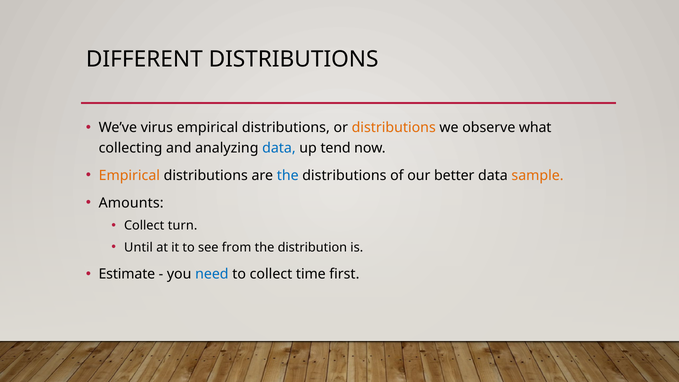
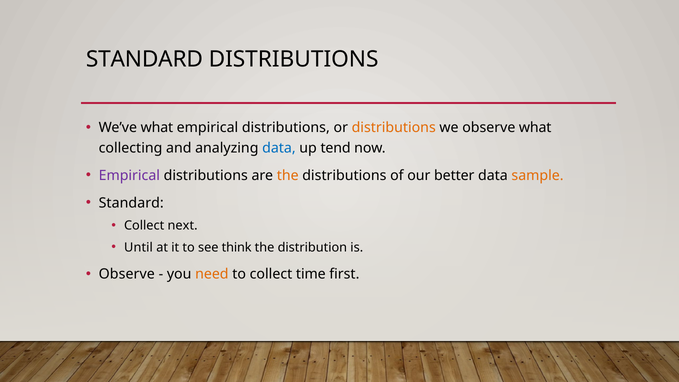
DIFFERENT at (144, 59): DIFFERENT -> STANDARD
We’ve virus: virus -> what
Empirical at (129, 175) colour: orange -> purple
the at (288, 175) colour: blue -> orange
Amounts at (131, 203): Amounts -> Standard
turn: turn -> next
from: from -> think
Estimate at (127, 274): Estimate -> Observe
need colour: blue -> orange
